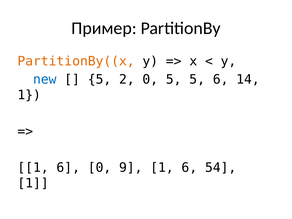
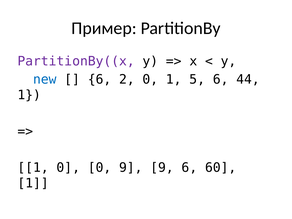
PartitionBy((x colour: orange -> purple
5 at (100, 79): 5 -> 6
0 5: 5 -> 1
14: 14 -> 44
6 at (68, 168): 6 -> 0
9 1: 1 -> 9
54: 54 -> 60
